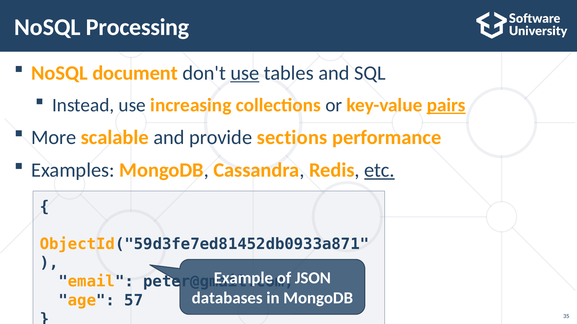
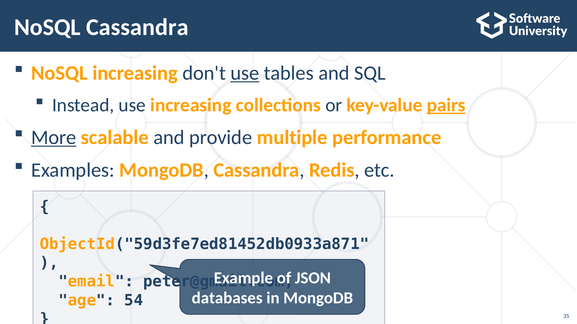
NoSQL Processing: Processing -> Cassandra
NoSQL document: document -> increasing
More underline: none -> present
sections: sections -> multiple
etc underline: present -> none
57: 57 -> 54
